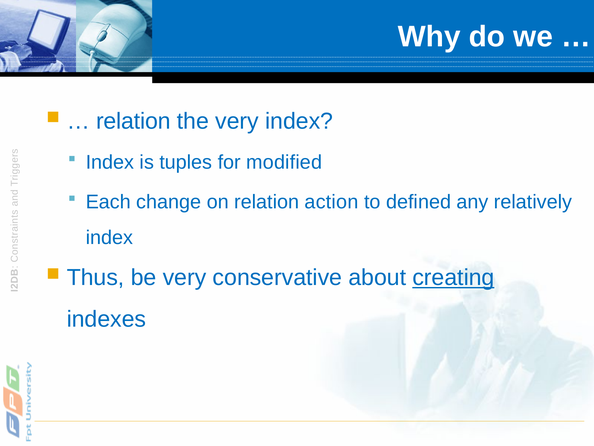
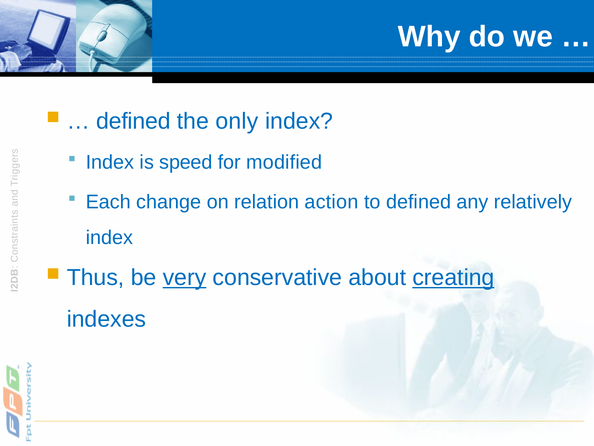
relation at (133, 121): relation -> defined
the very: very -> only
tuples: tuples -> speed
very at (185, 277) underline: none -> present
